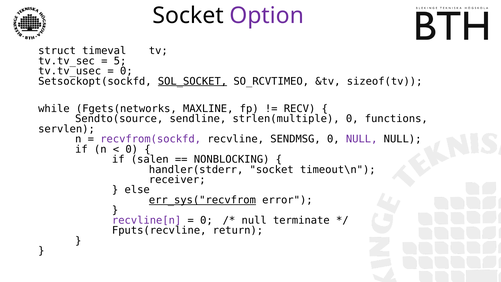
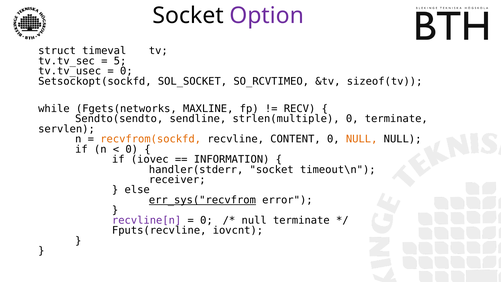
SOL_SOCKET underline: present -> none
Sendto(source: Sendto(source -> Sendto(sendto
0 functions: functions -> terminate
recvfrom(sockfd colour: purple -> orange
SENDMSG: SENDMSG -> CONTENT
NULL at (362, 139) colour: purple -> orange
salen: salen -> iovec
NONBLOCKING: NONBLOCKING -> INFORMATION
return: return -> iovcnt
